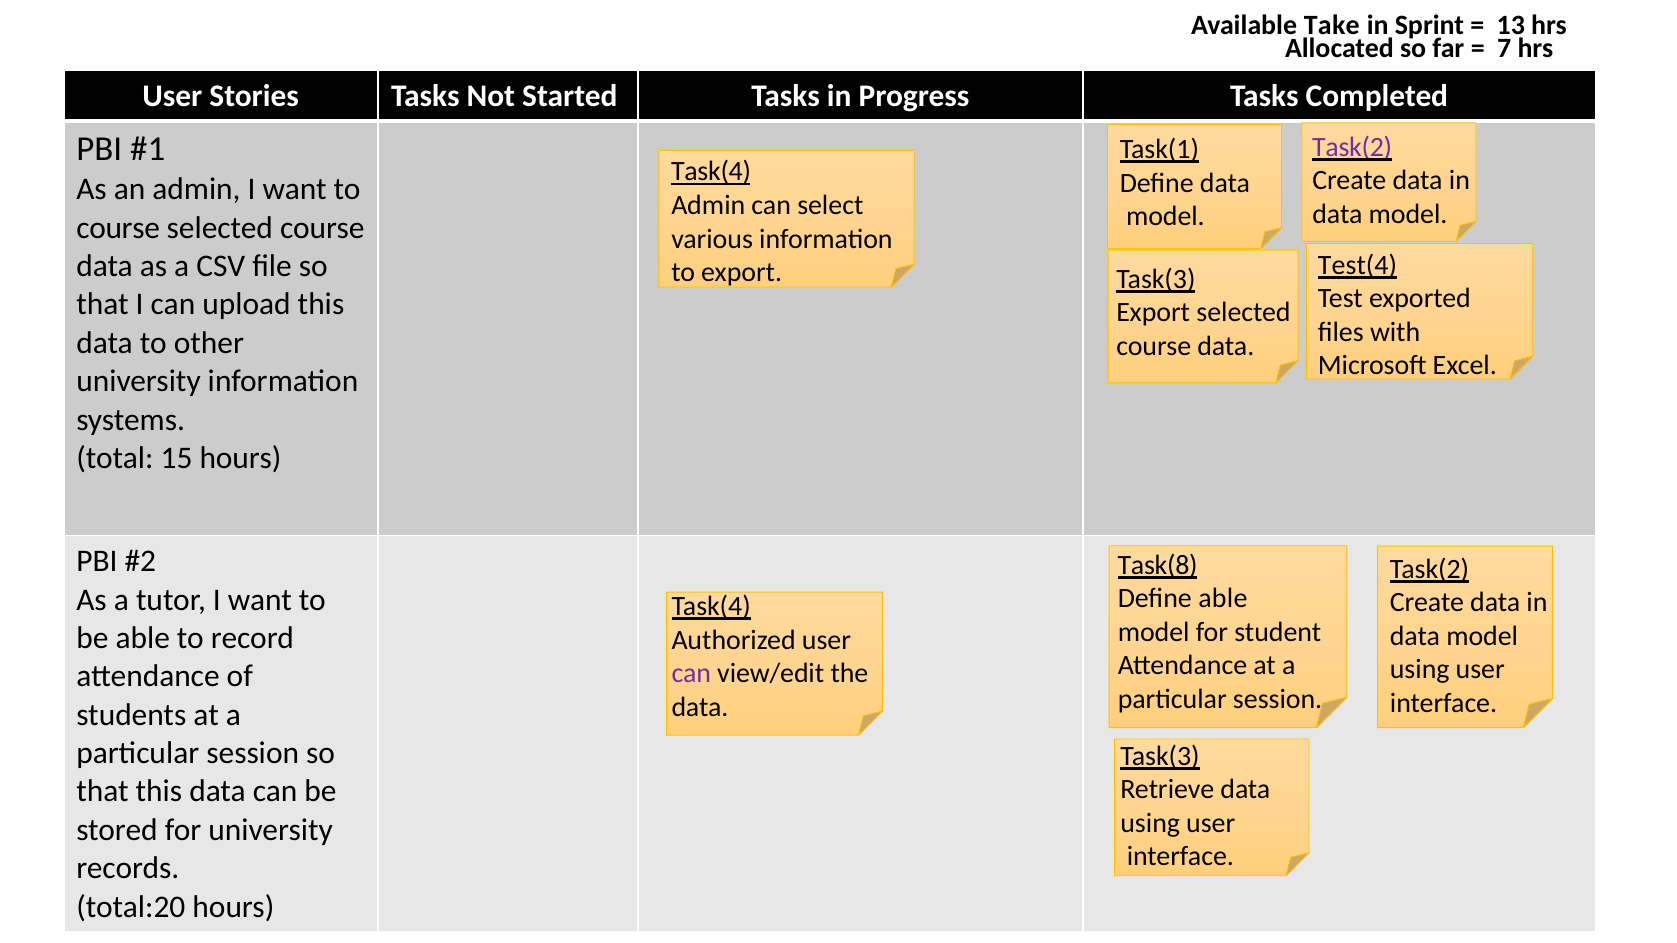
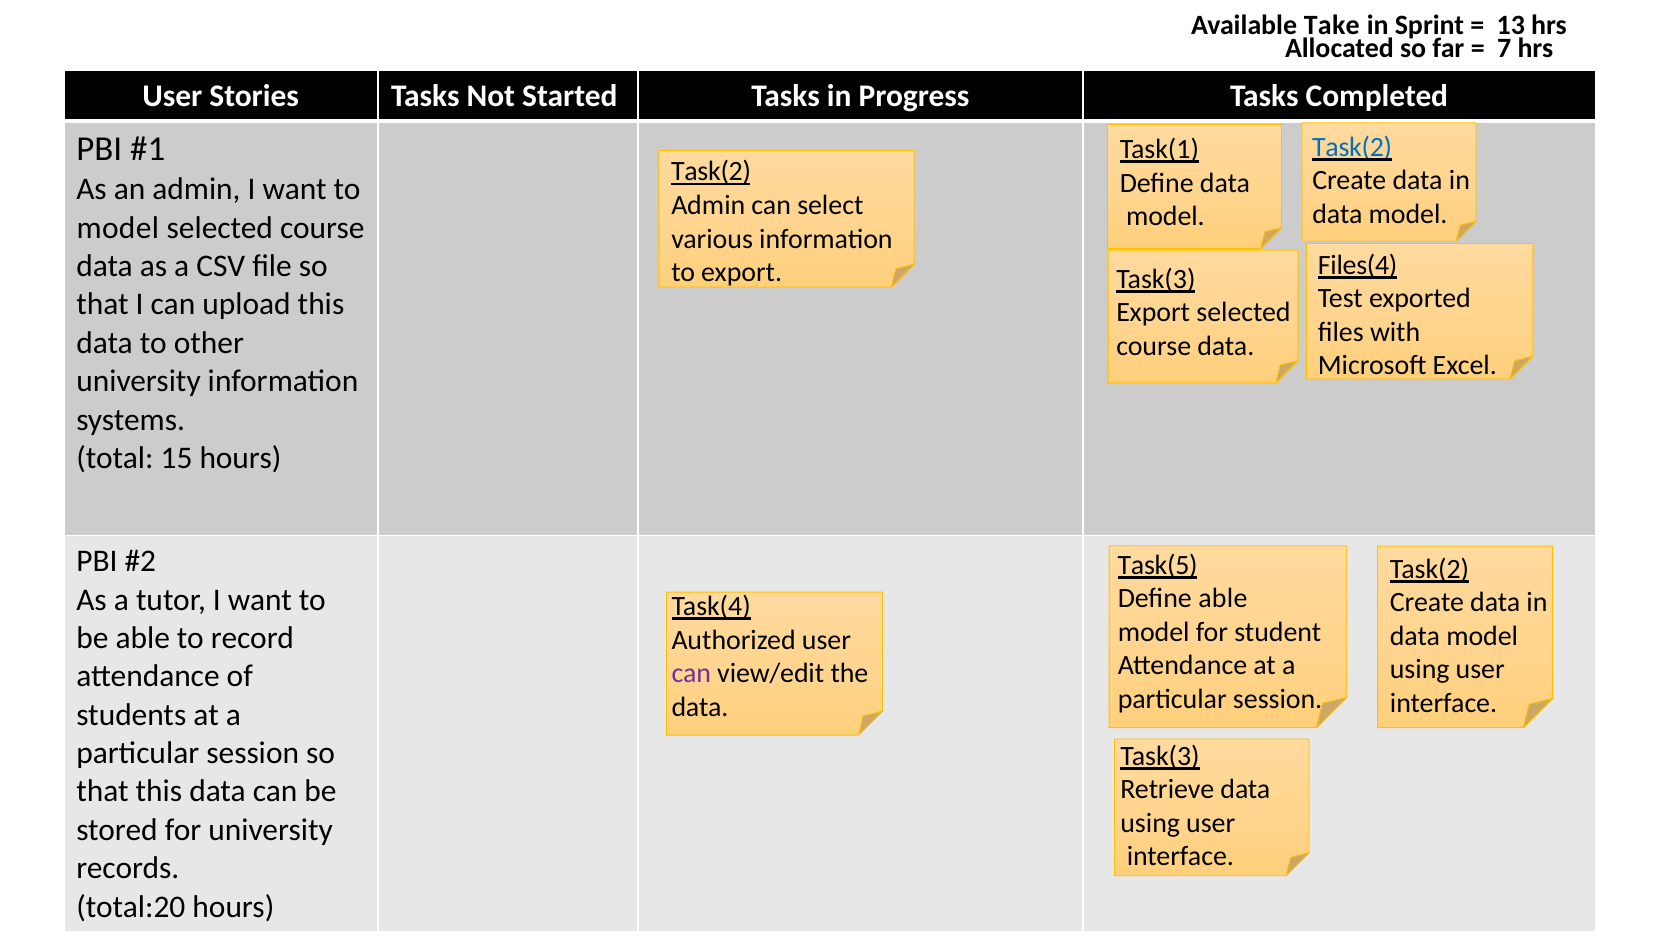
Task(2 at (1352, 147) colour: purple -> blue
Task(4 at (711, 172): Task(4 -> Task(2
course at (118, 228): course -> model
Test(4: Test(4 -> Files(4
Task(8: Task(8 -> Task(5
